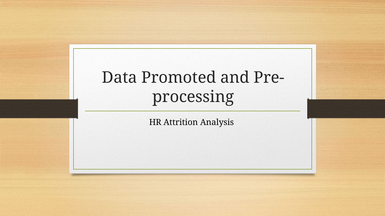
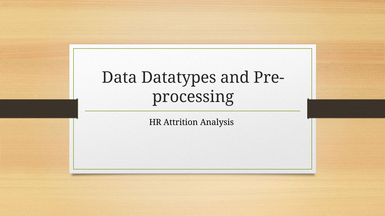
Promoted: Promoted -> Datatypes
